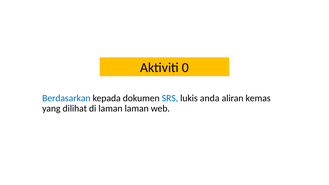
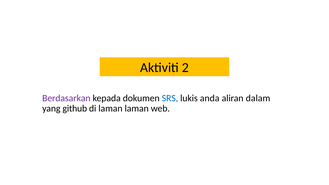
0: 0 -> 2
Berdasarkan colour: blue -> purple
kemas: kemas -> dalam
dilihat: dilihat -> github
